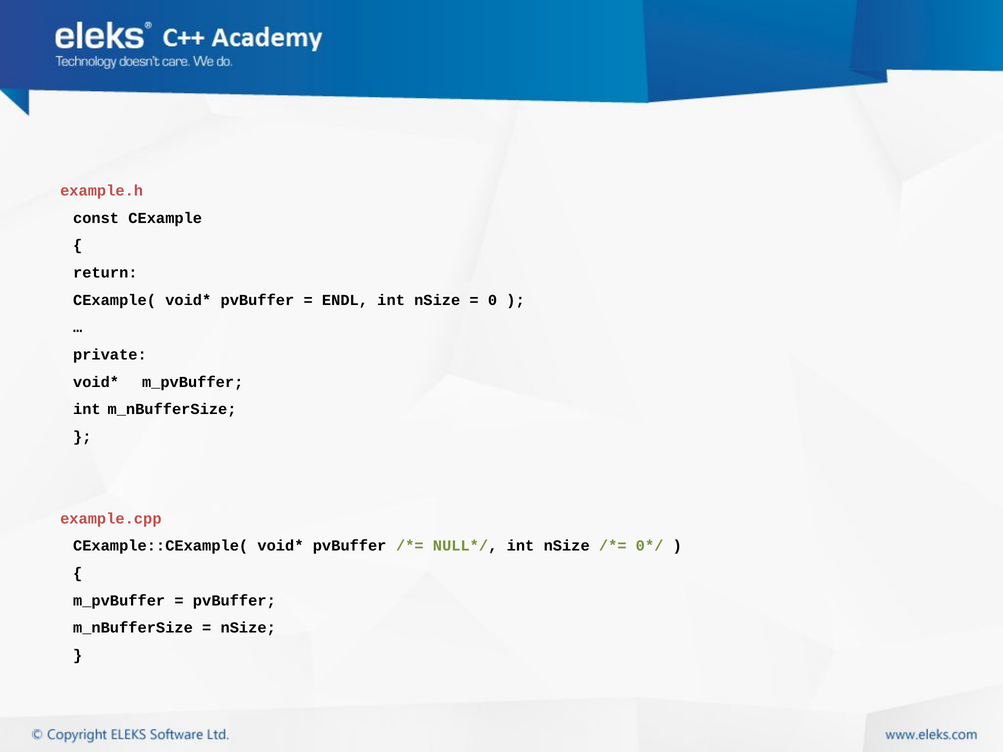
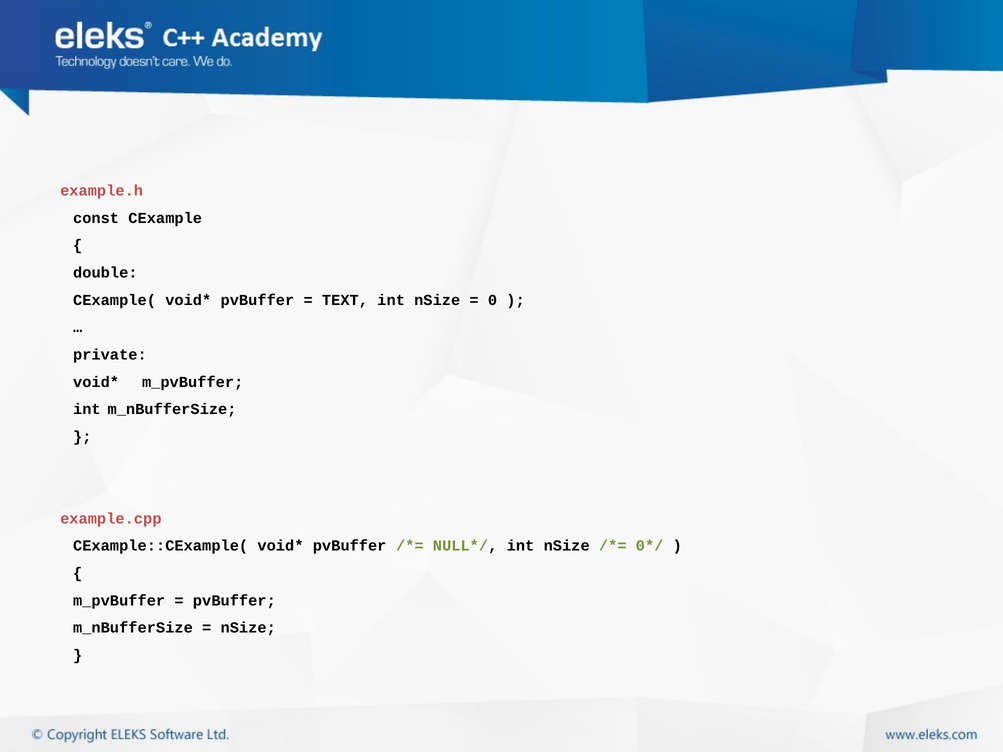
return: return -> double
ENDL: ENDL -> TEXT
